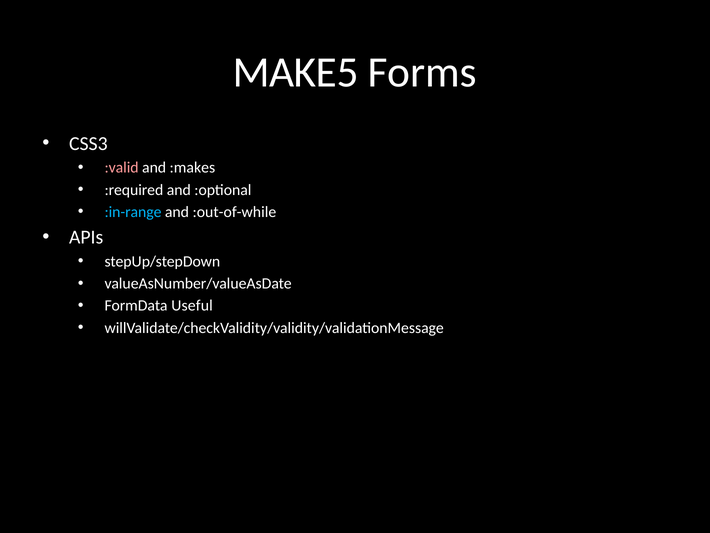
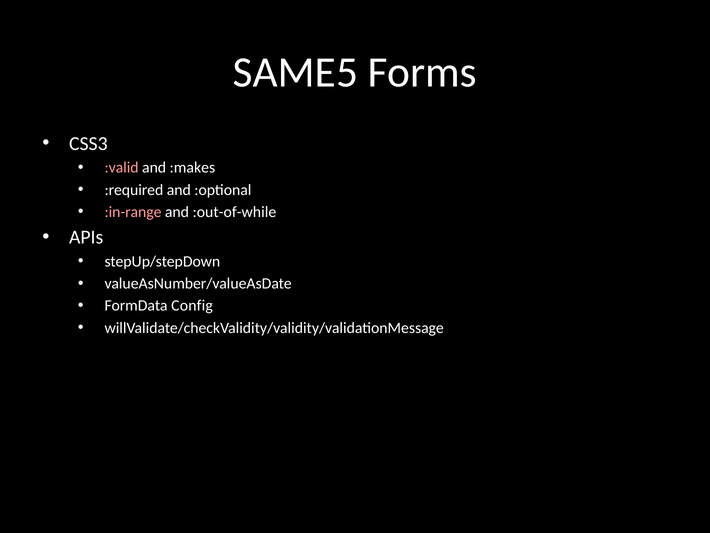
MAKE5: MAKE5 -> SAME5
:in-range colour: light blue -> pink
Useful: Useful -> Config
